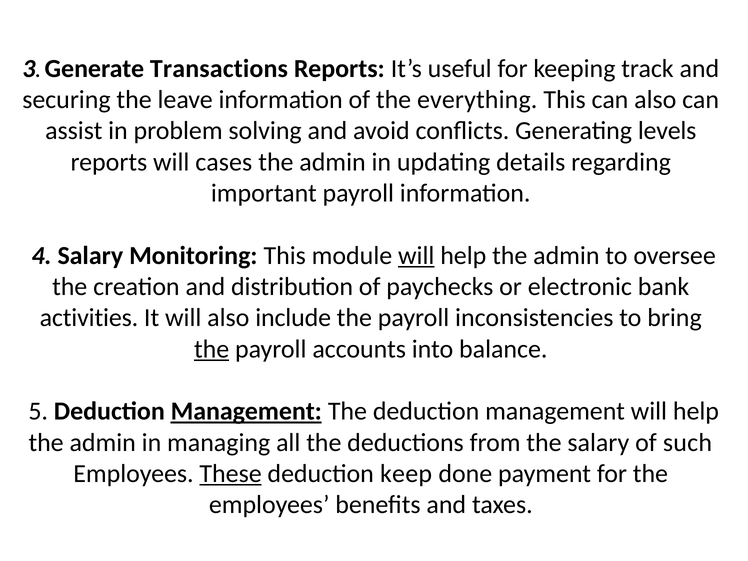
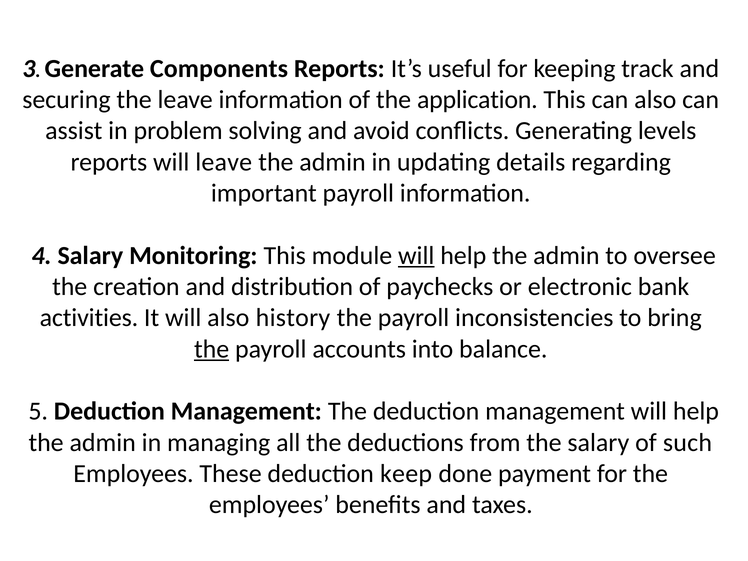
Transactions: Transactions -> Components
everything: everything -> application
will cases: cases -> leave
include: include -> history
Management at (246, 411) underline: present -> none
These underline: present -> none
